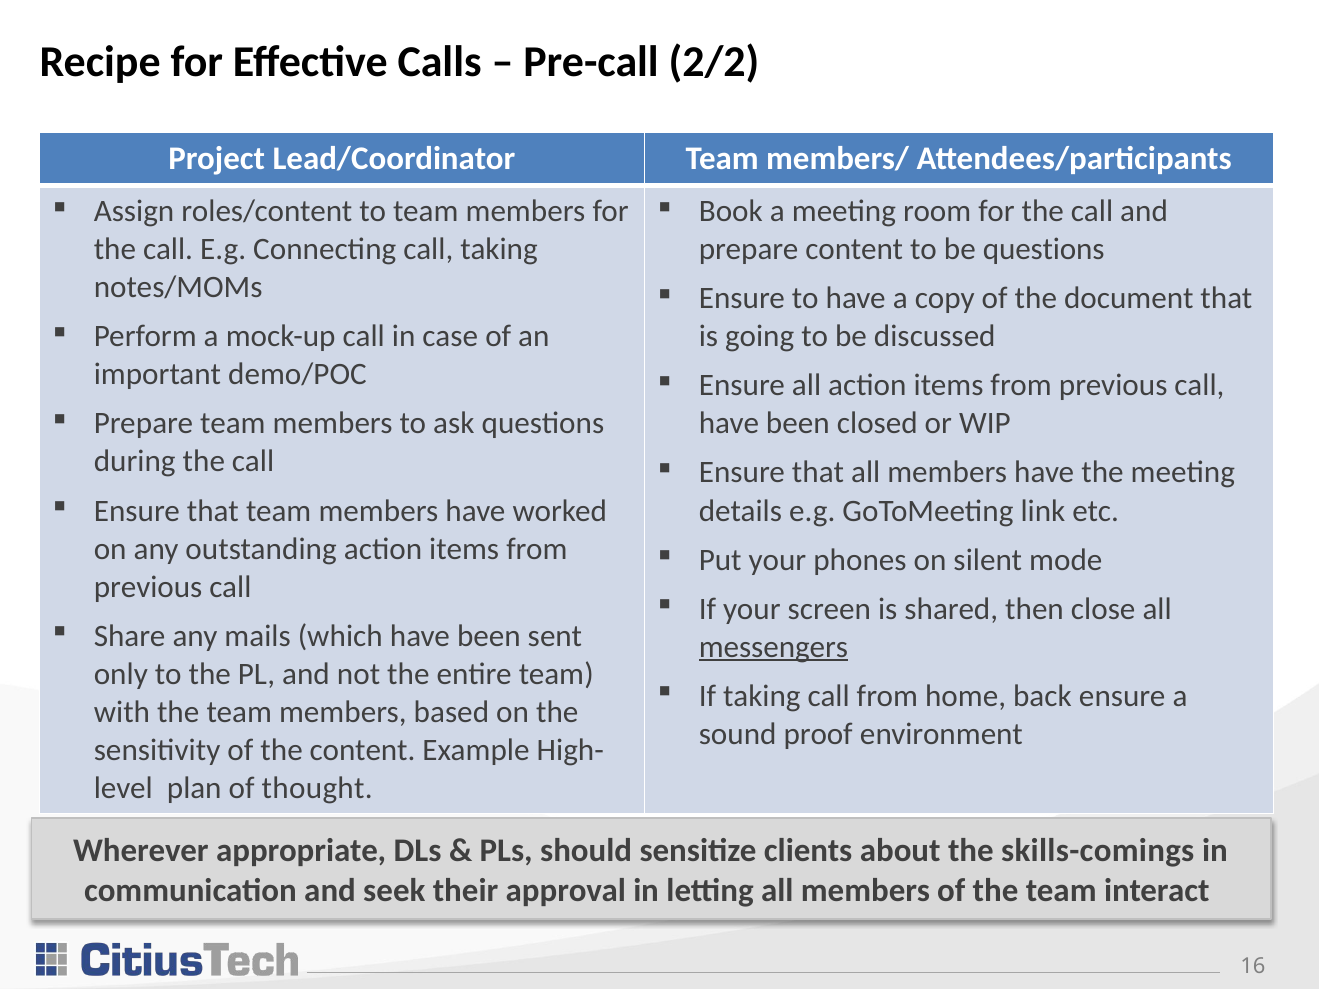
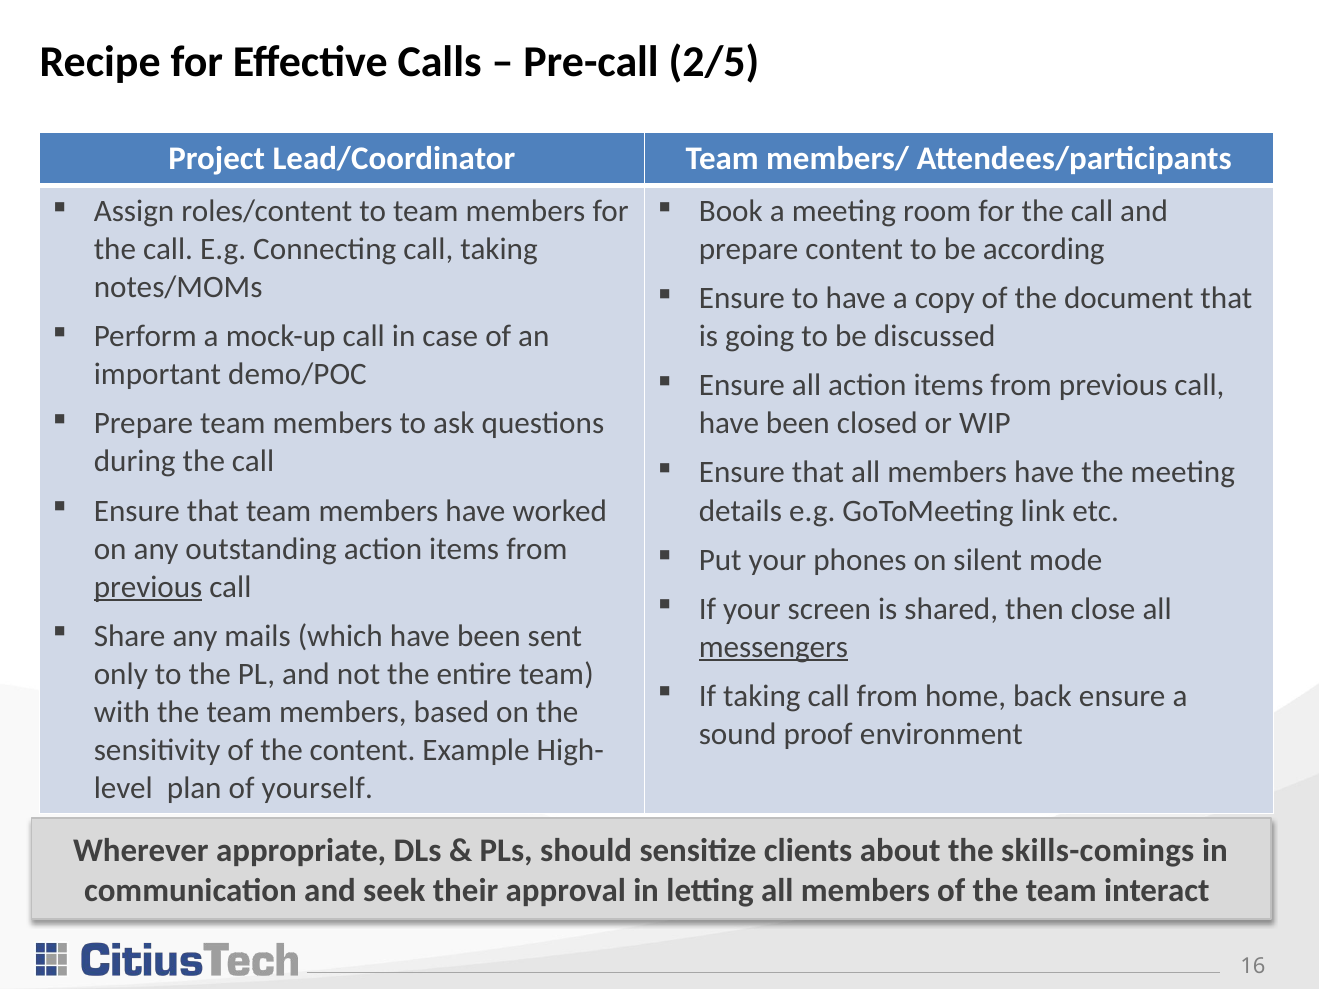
2/2: 2/2 -> 2/5
be questions: questions -> according
previous at (148, 587) underline: none -> present
thought: thought -> yourself
